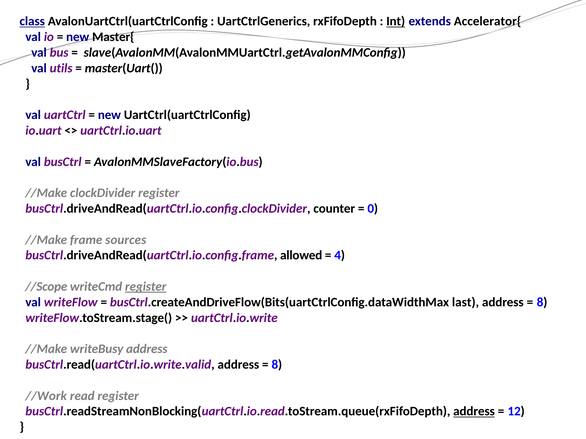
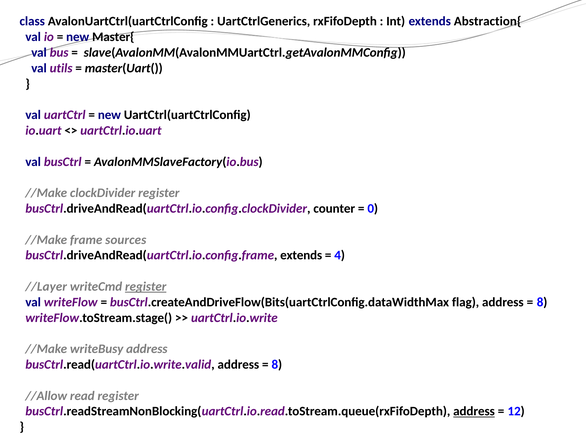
class underline: present -> none
Int underline: present -> none
Accelerator{: Accelerator{ -> Abstraction{
busCtrl.driveAndRead(uartCtrl.io.config.frame allowed: allowed -> extends
//Scope: //Scope -> //Layer
last: last -> flag
//Work: //Work -> //Allow
